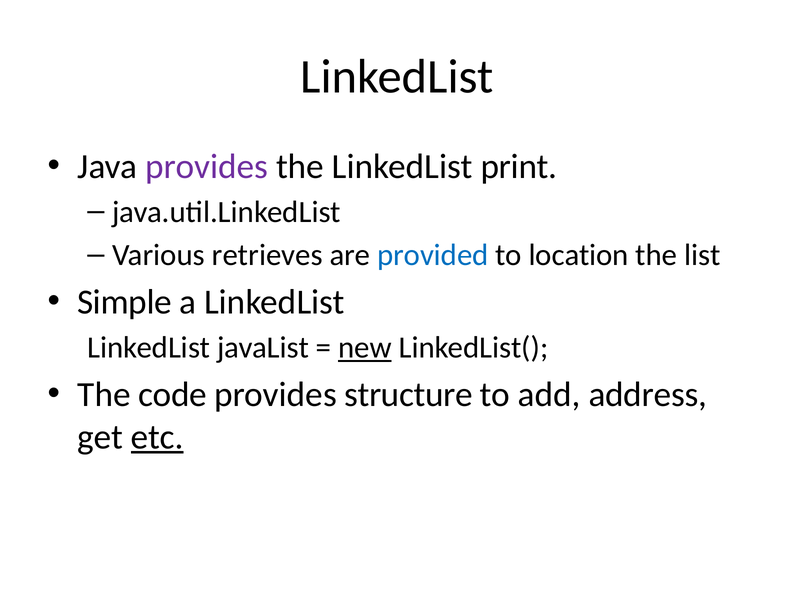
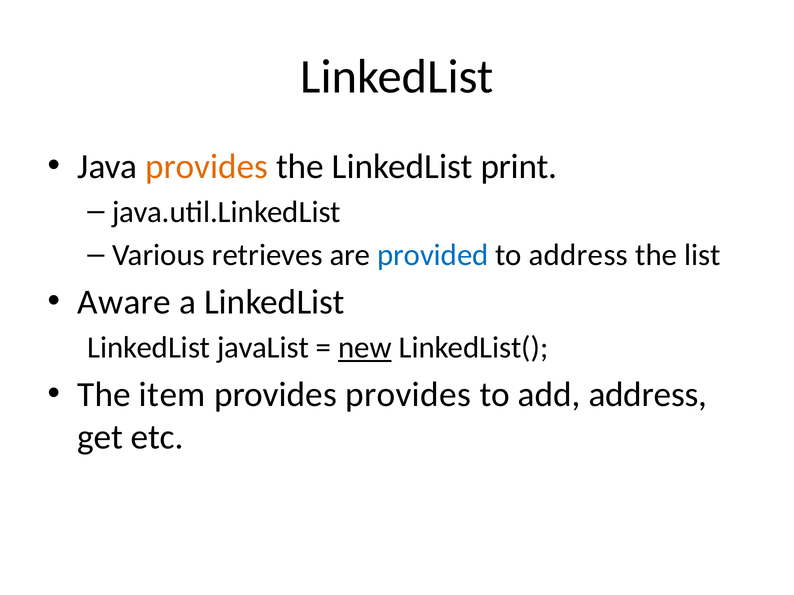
provides at (207, 167) colour: purple -> orange
to location: location -> address
Simple: Simple -> Aware
code: code -> item
provides structure: structure -> provides
etc underline: present -> none
